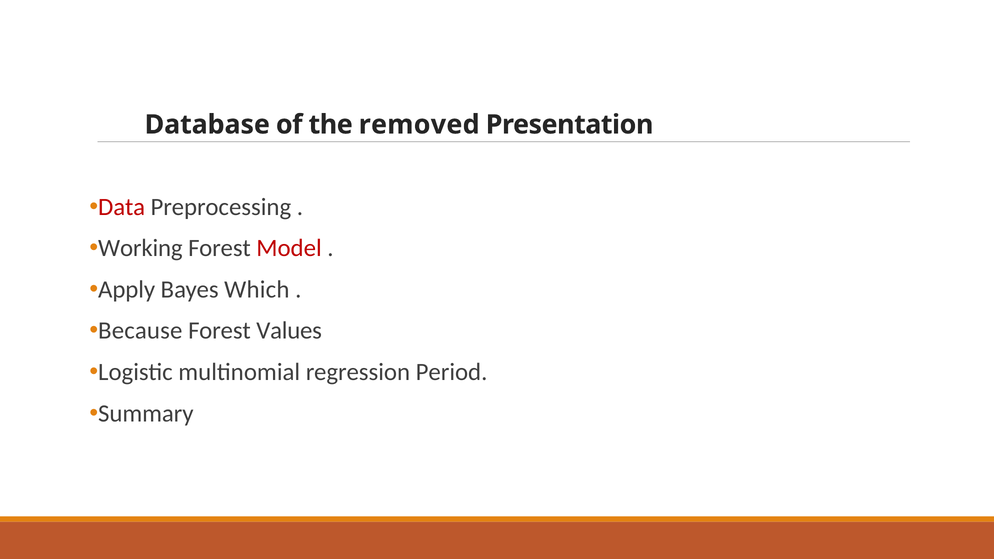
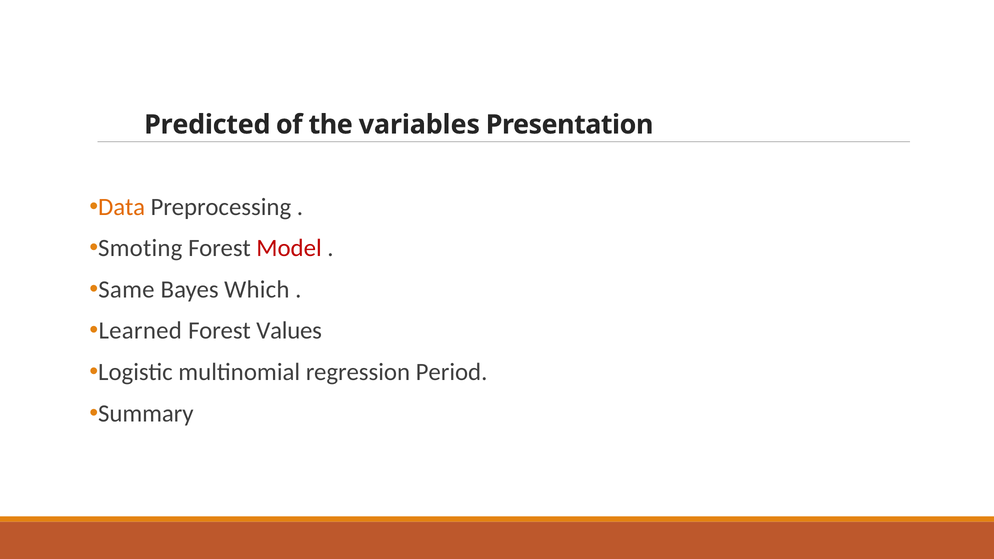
Database: Database -> Predicted
removed: removed -> variables
Data colour: red -> orange
Working: Working -> Smoting
Apply: Apply -> Same
Because: Because -> Learned
